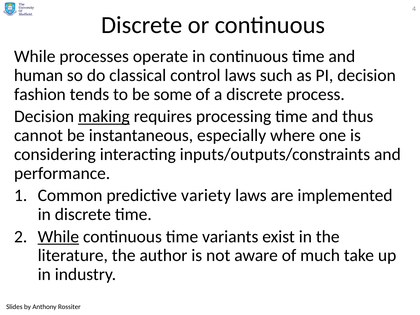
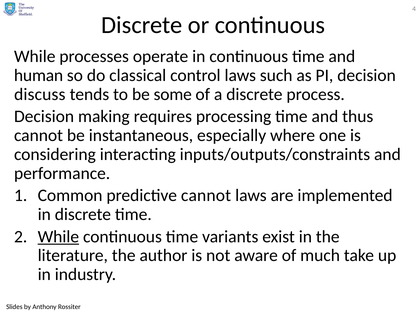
fashion: fashion -> discuss
making underline: present -> none
predictive variety: variety -> cannot
